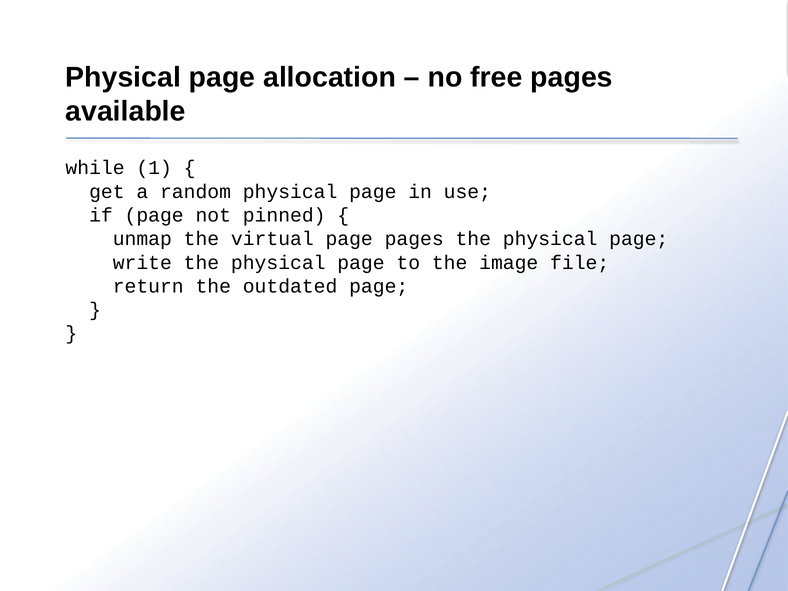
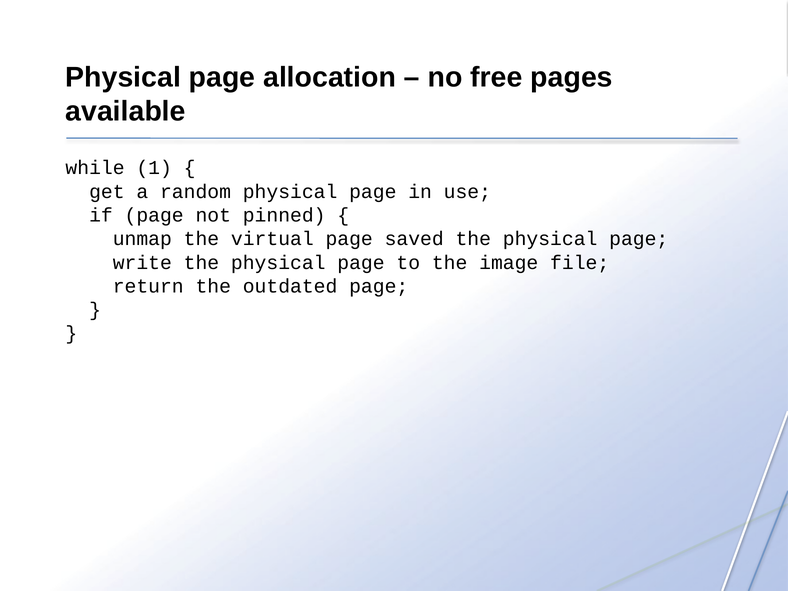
page pages: pages -> saved
